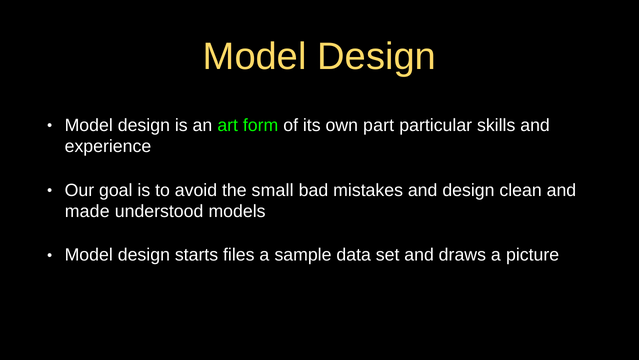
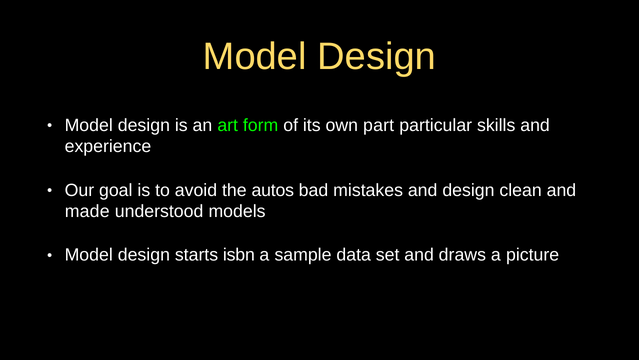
small: small -> autos
files: files -> isbn
